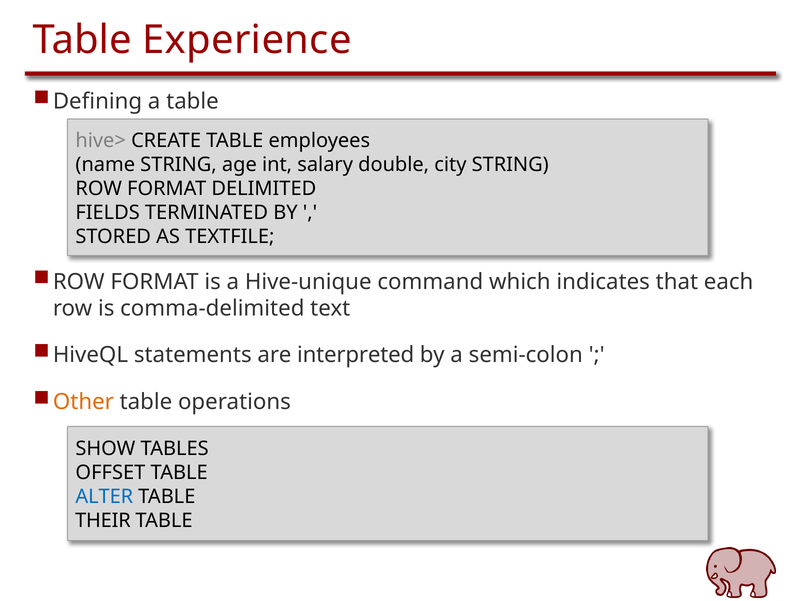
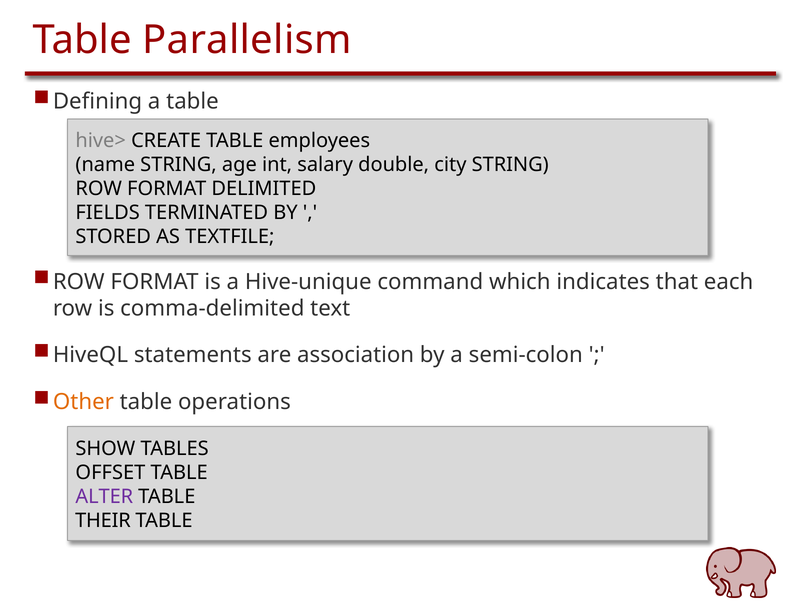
Experience: Experience -> Parallelism
interpreted: interpreted -> association
ALTER colour: blue -> purple
